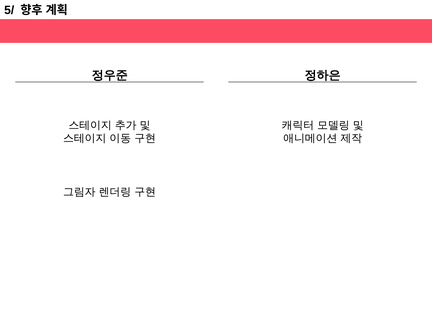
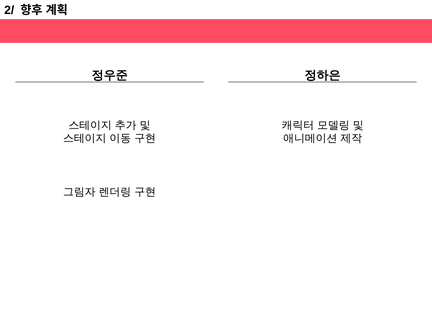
5/: 5/ -> 2/
